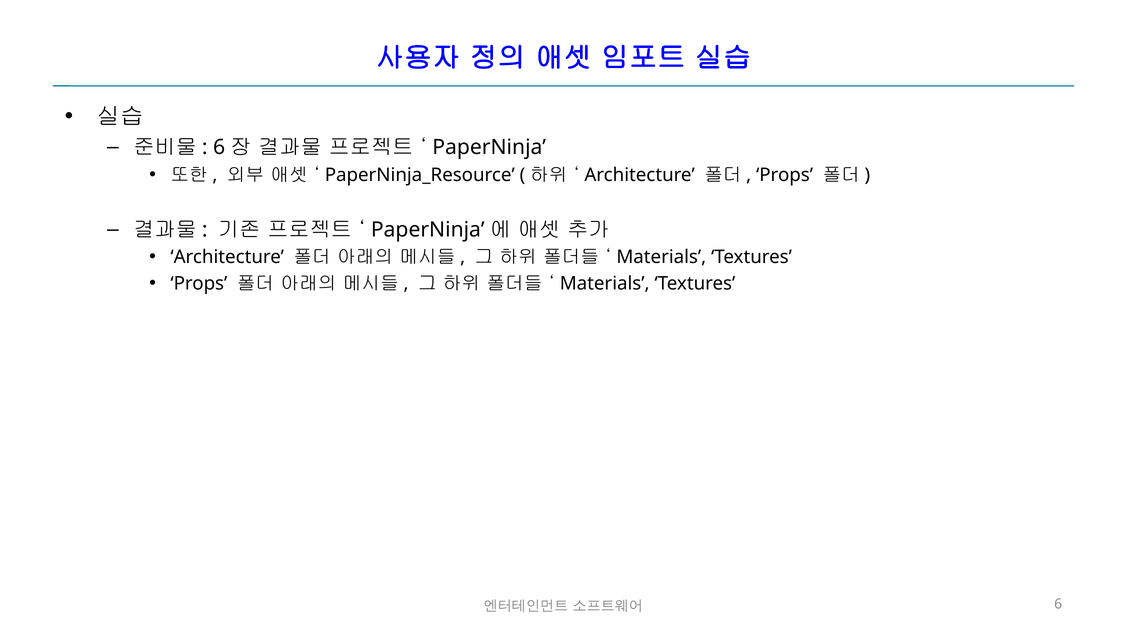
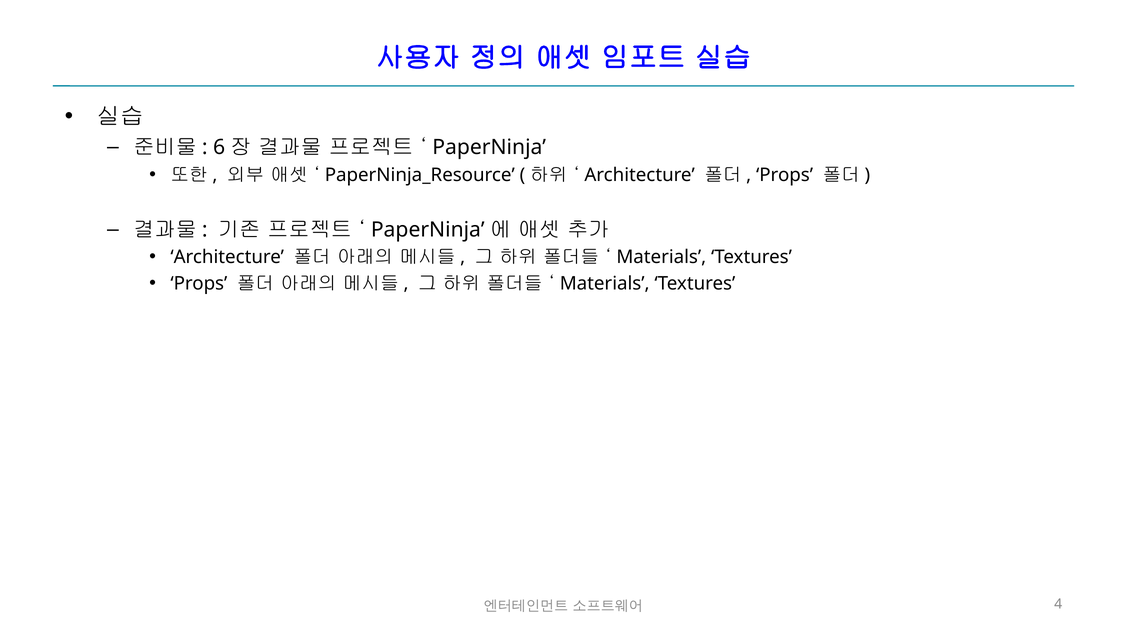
6 at (1058, 604): 6 -> 4
